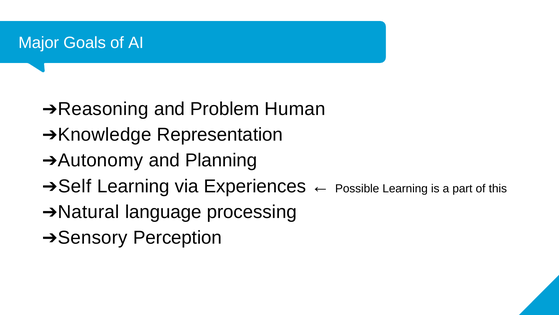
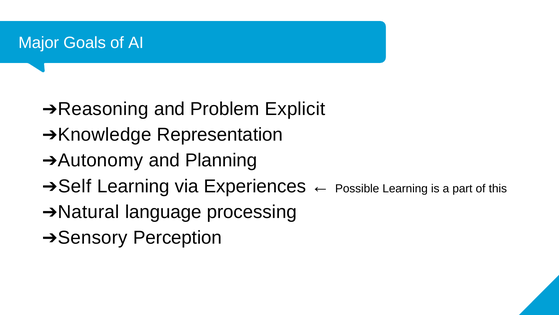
Human: Human -> Explicit
